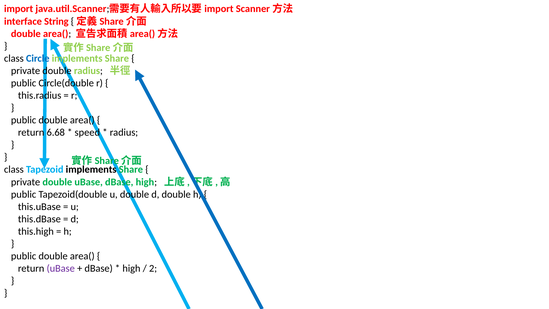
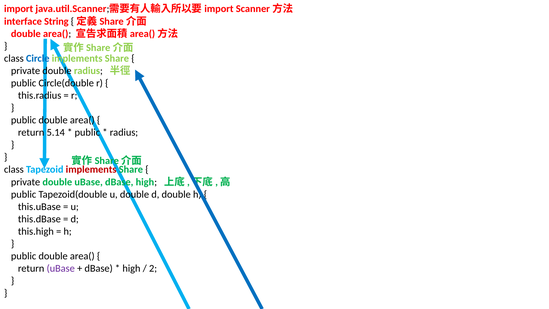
6.68: 6.68 -> 5.14
speed at (87, 132): speed -> public
implements at (91, 169) colour: black -> red
